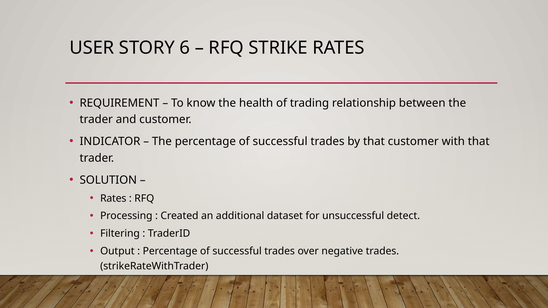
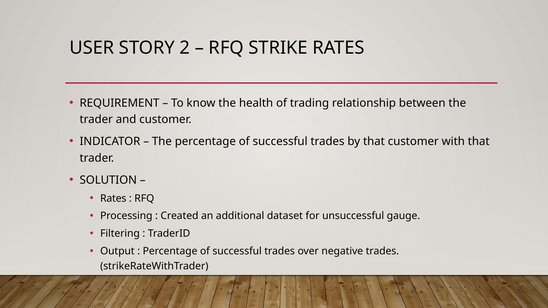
6: 6 -> 2
detect: detect -> gauge
